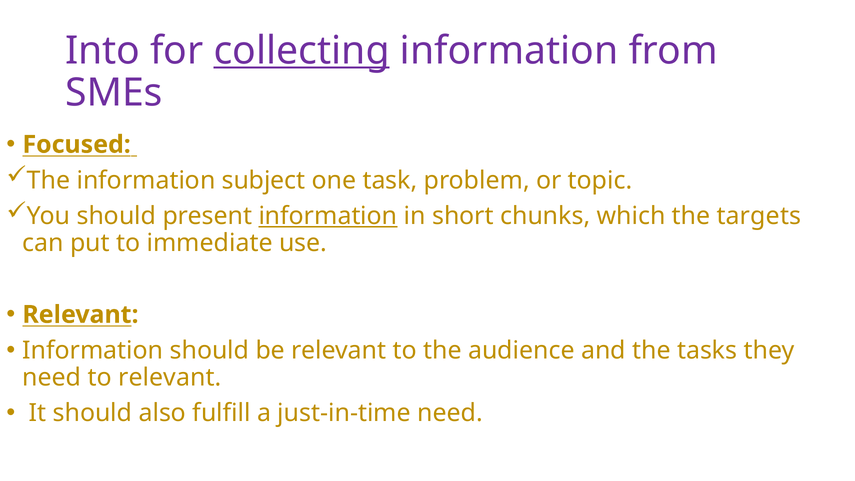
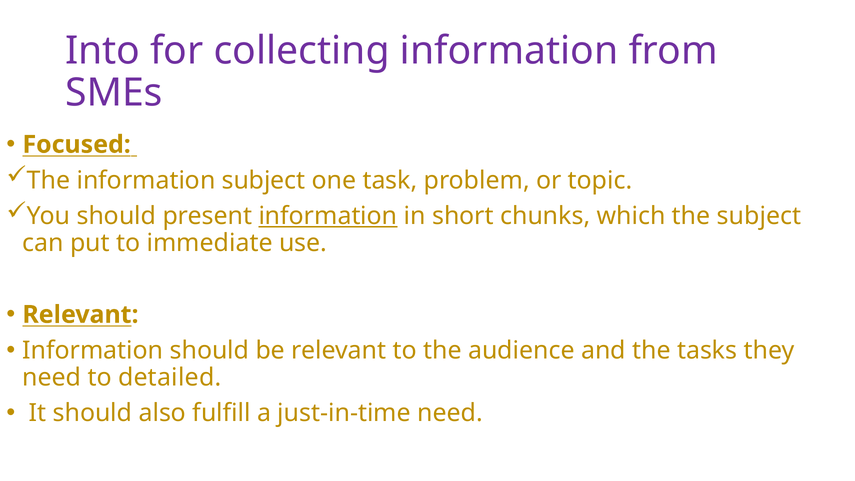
collecting underline: present -> none
the targets: targets -> subject
to relevant: relevant -> detailed
